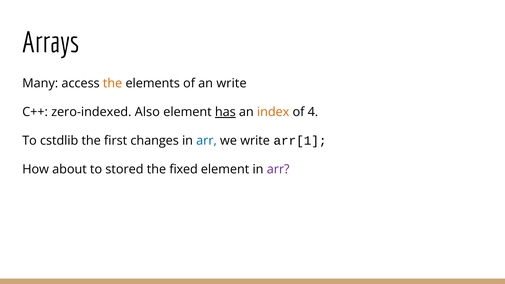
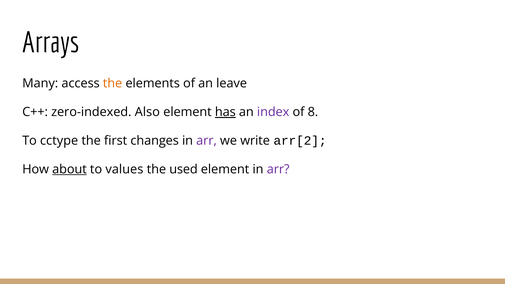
an write: write -> leave
index colour: orange -> purple
4: 4 -> 8
cstdlib: cstdlib -> cctype
arr at (207, 141) colour: blue -> purple
arr[1: arr[1 -> arr[2
about underline: none -> present
stored: stored -> values
fixed: fixed -> used
